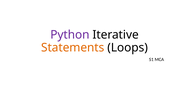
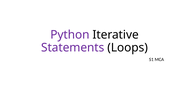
Statements colour: orange -> purple
